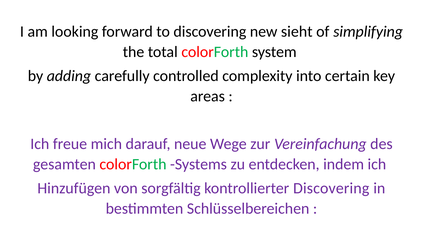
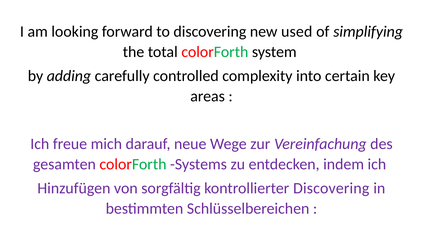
sieht: sieht -> used
